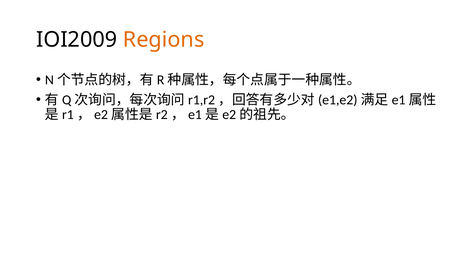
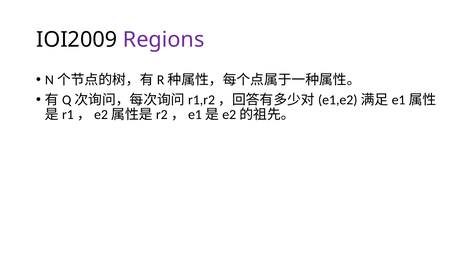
Regions colour: orange -> purple
